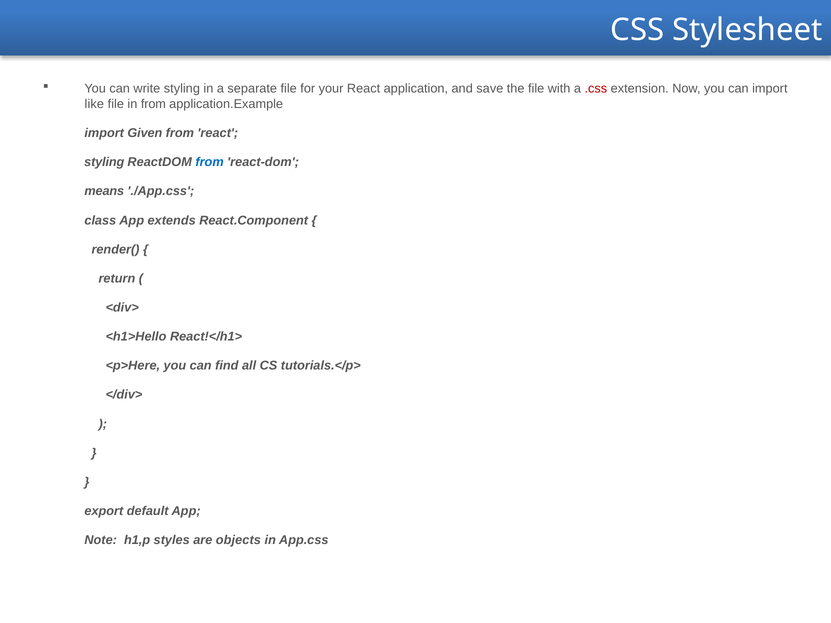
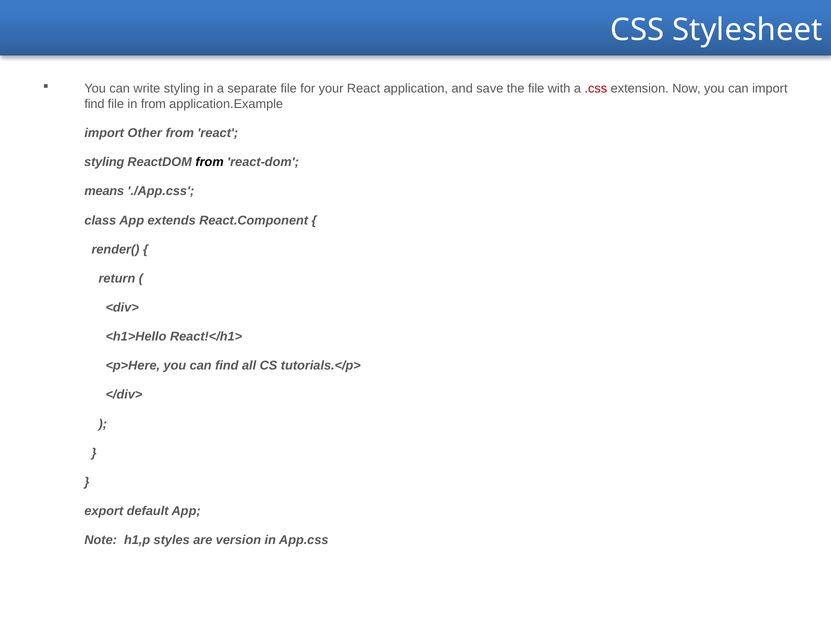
like at (94, 104): like -> find
Given: Given -> Other
from at (210, 162) colour: blue -> black
objects: objects -> version
